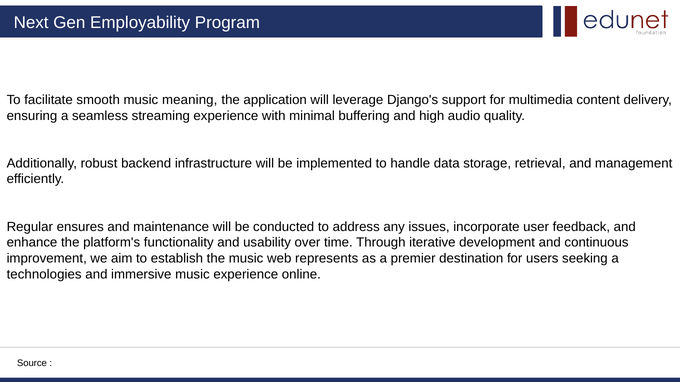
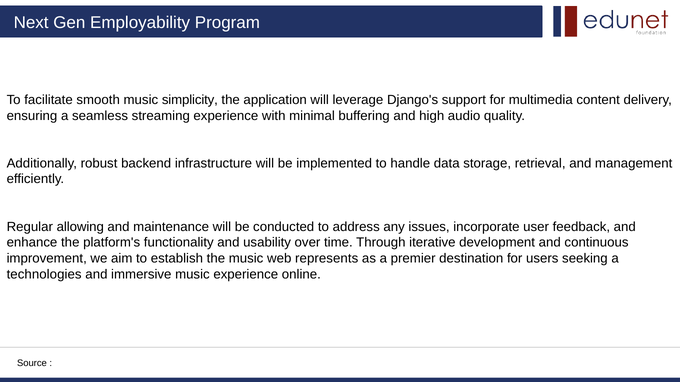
meaning: meaning -> simplicity
ensures: ensures -> allowing
